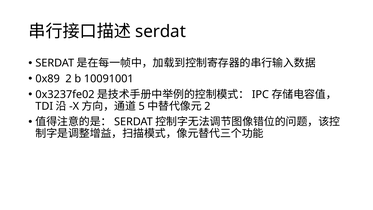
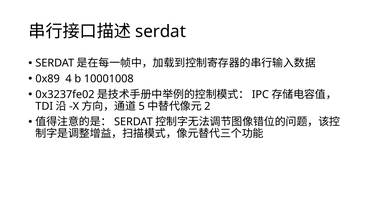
0x89 2: 2 -> 4
10091001: 10091001 -> 10001008
